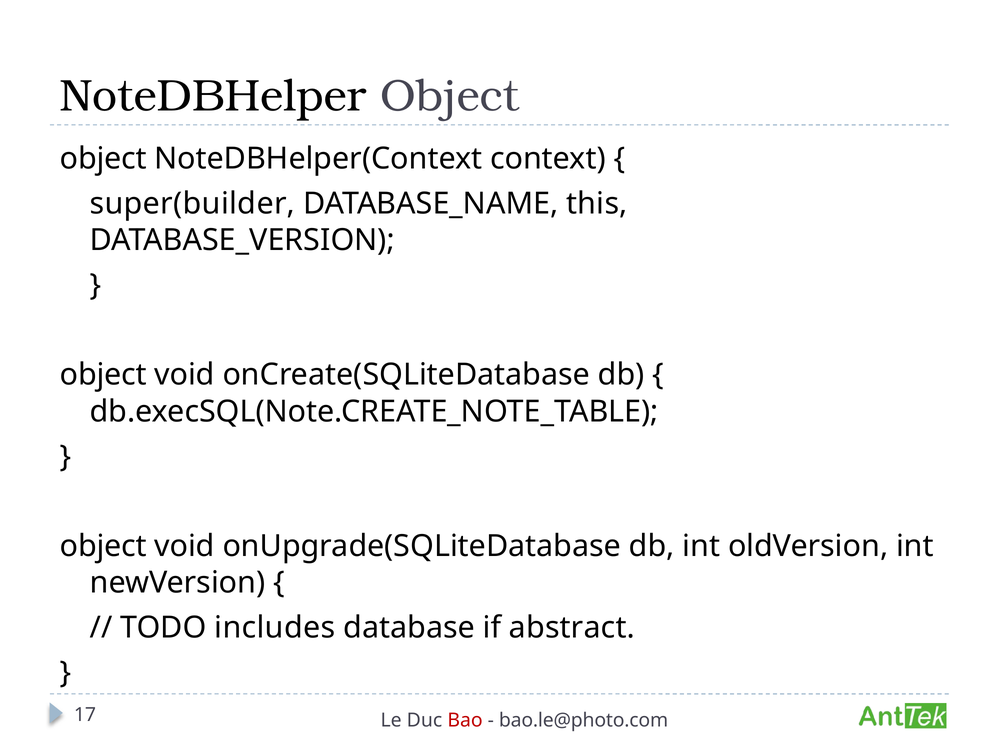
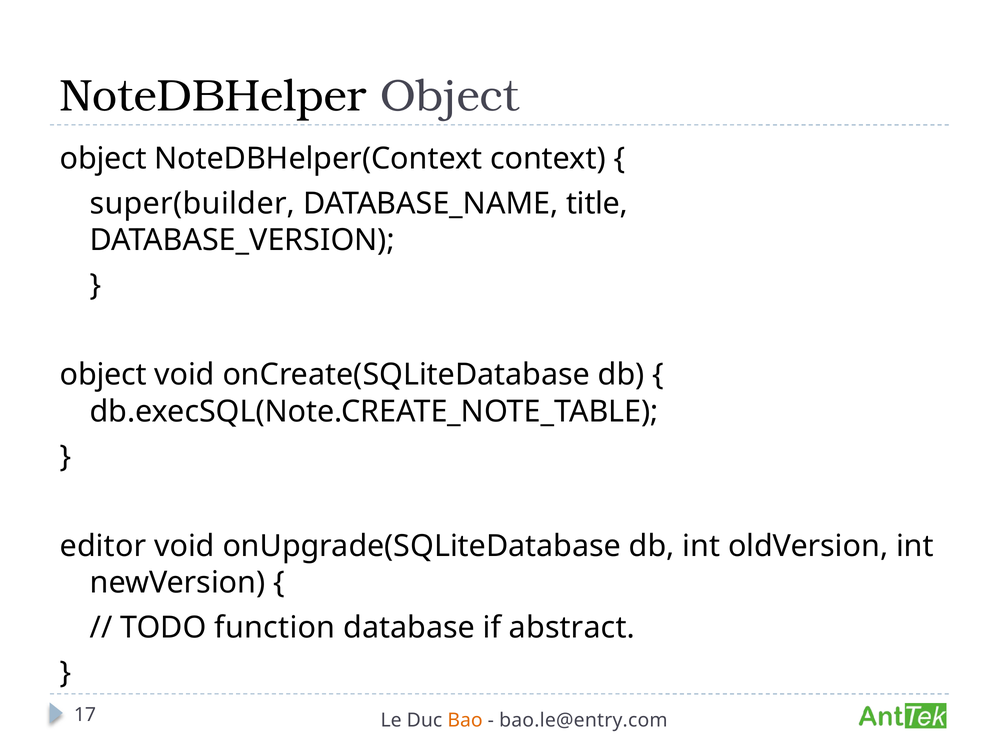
this: this -> title
object at (103, 546): object -> editor
includes: includes -> function
Bao colour: red -> orange
bao.le@photo.com: bao.le@photo.com -> bao.le@entry.com
